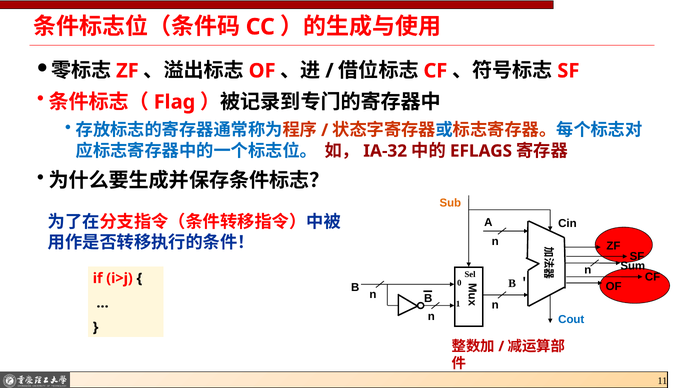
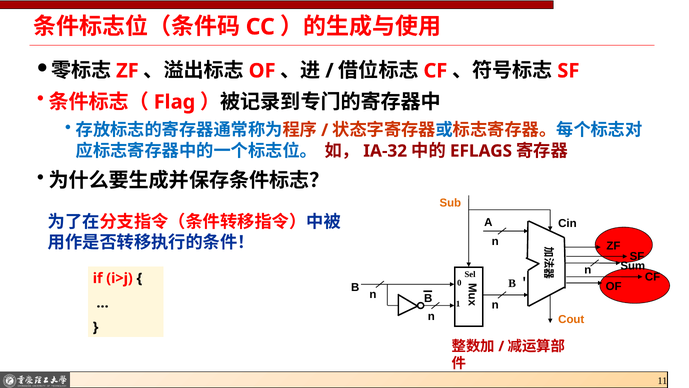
Cout colour: blue -> orange
